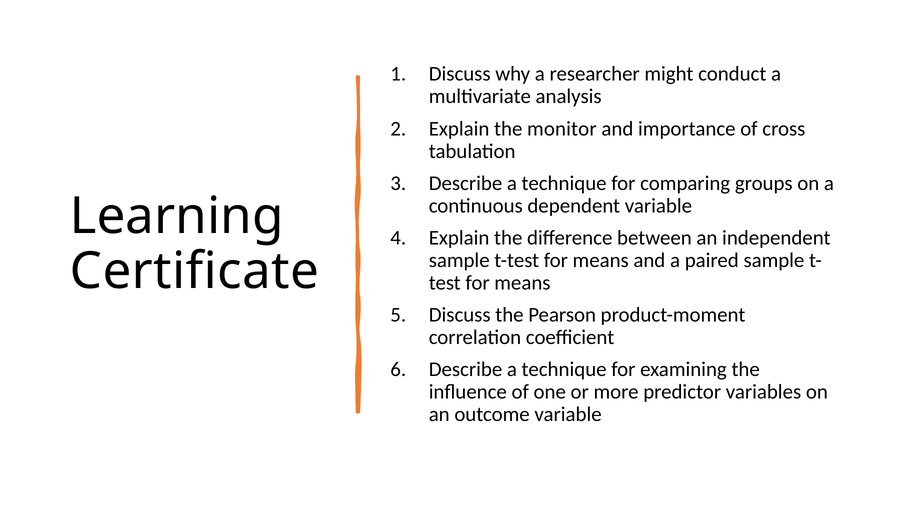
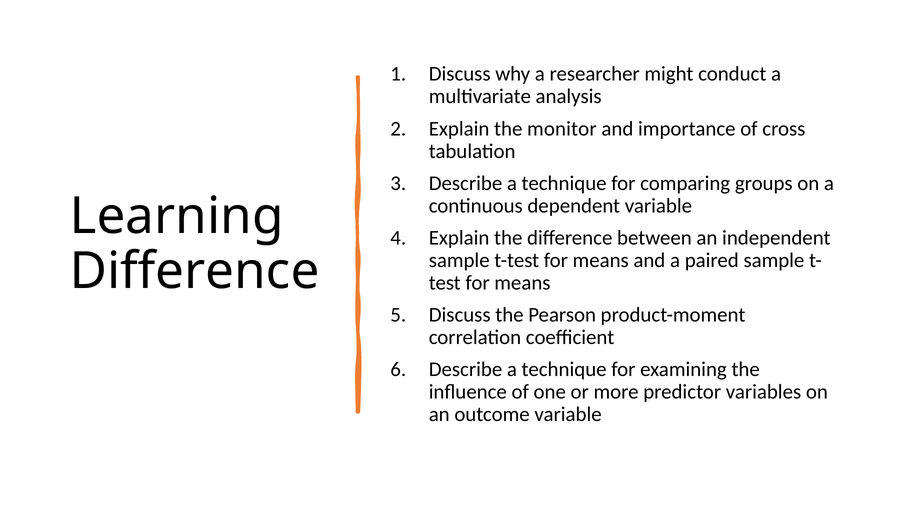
Certificate at (194, 272): Certificate -> Difference
